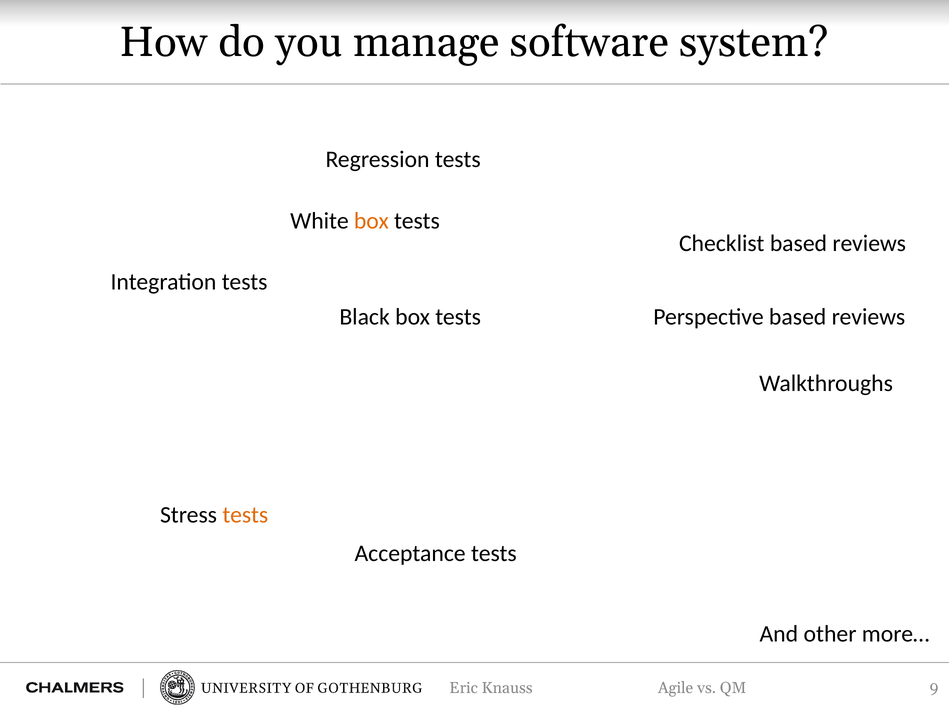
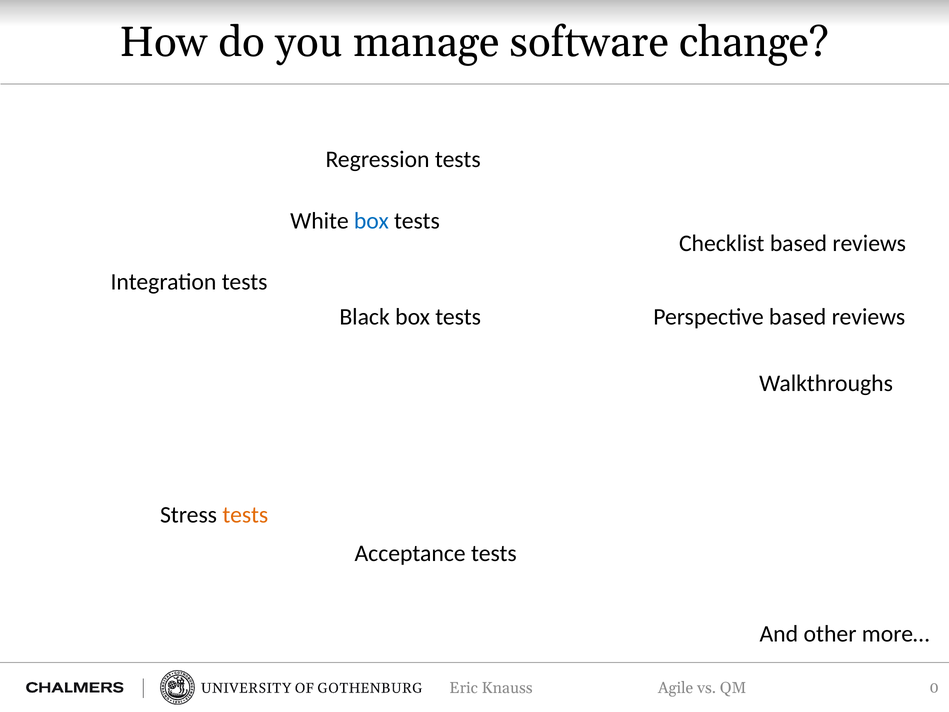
system: system -> change
box at (371, 221) colour: orange -> blue
9: 9 -> 0
